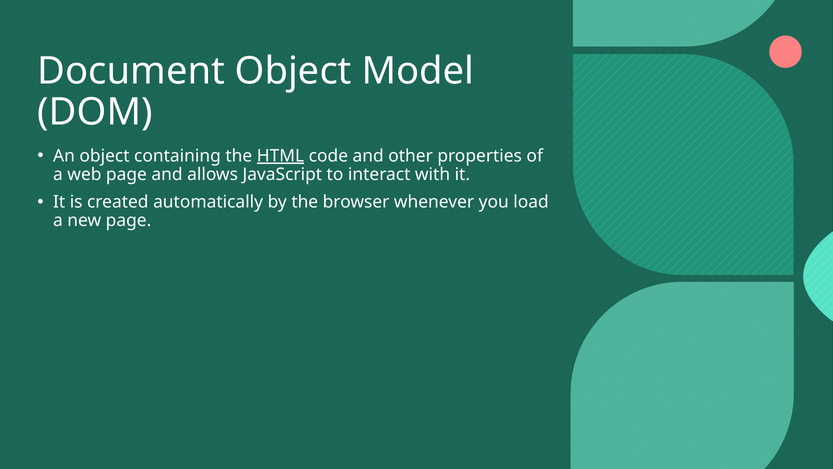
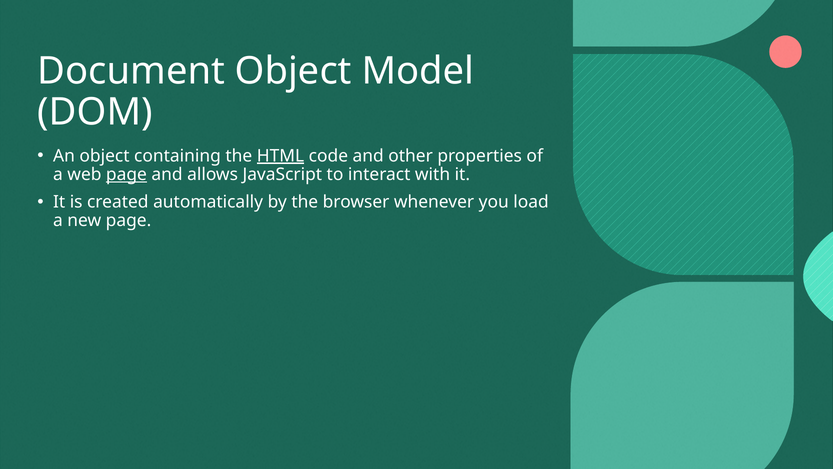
page at (126, 174) underline: none -> present
